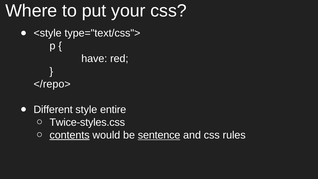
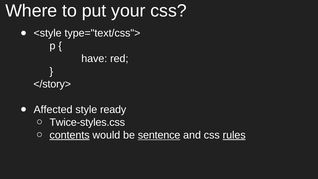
</repo>: </repo> -> </story>
Different: Different -> Affected
entire: entire -> ready
rules underline: none -> present
